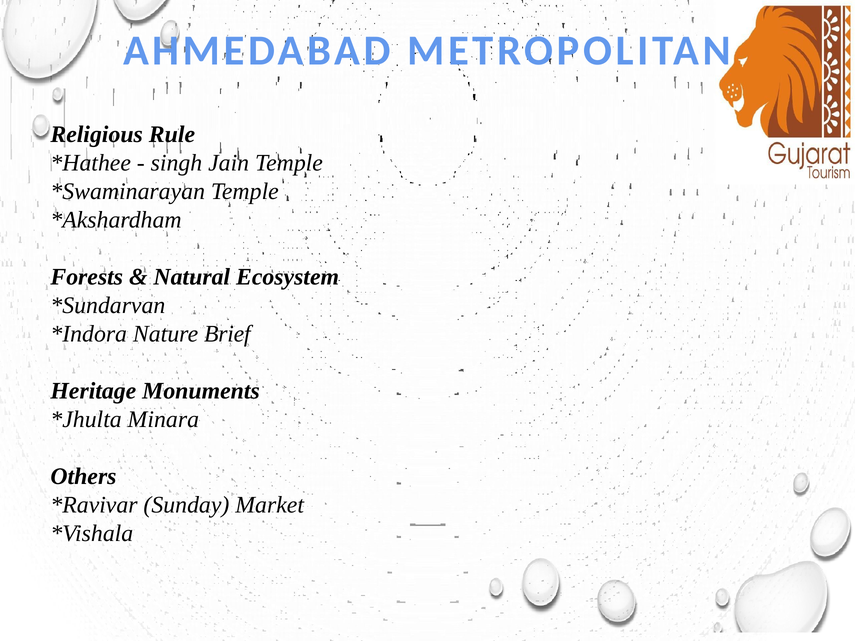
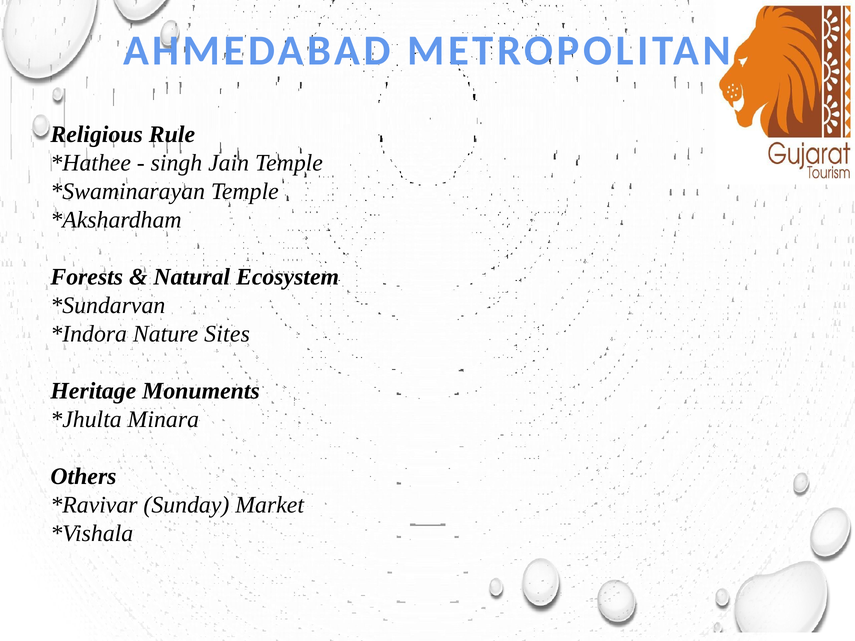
Brief: Brief -> Sites
